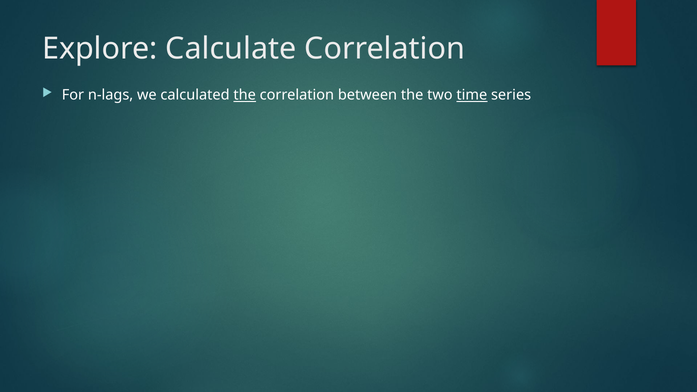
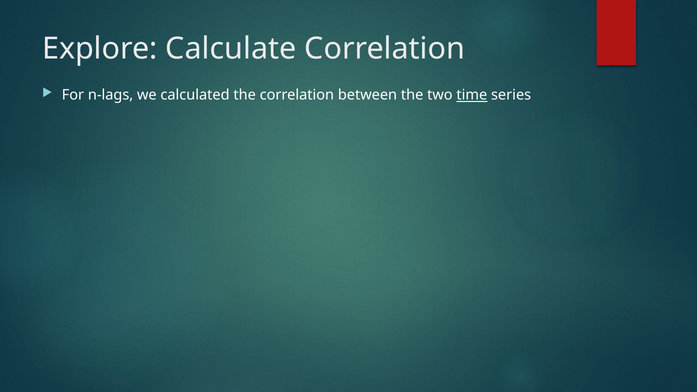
the at (245, 95) underline: present -> none
